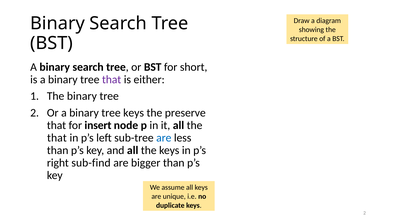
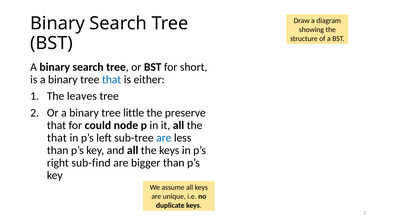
that at (112, 79) colour: purple -> blue
The binary: binary -> leaves
tree keys: keys -> little
insert: insert -> could
